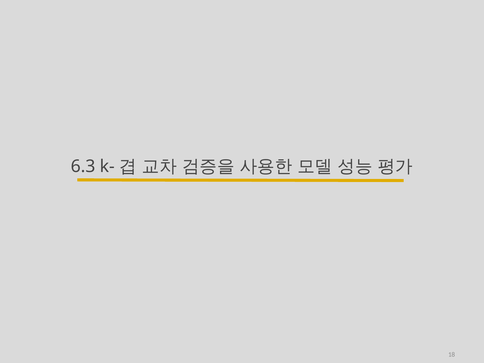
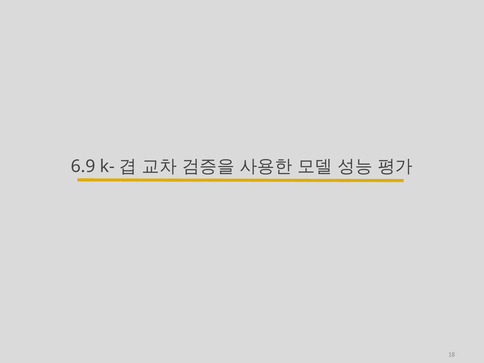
6.3: 6.3 -> 6.9
